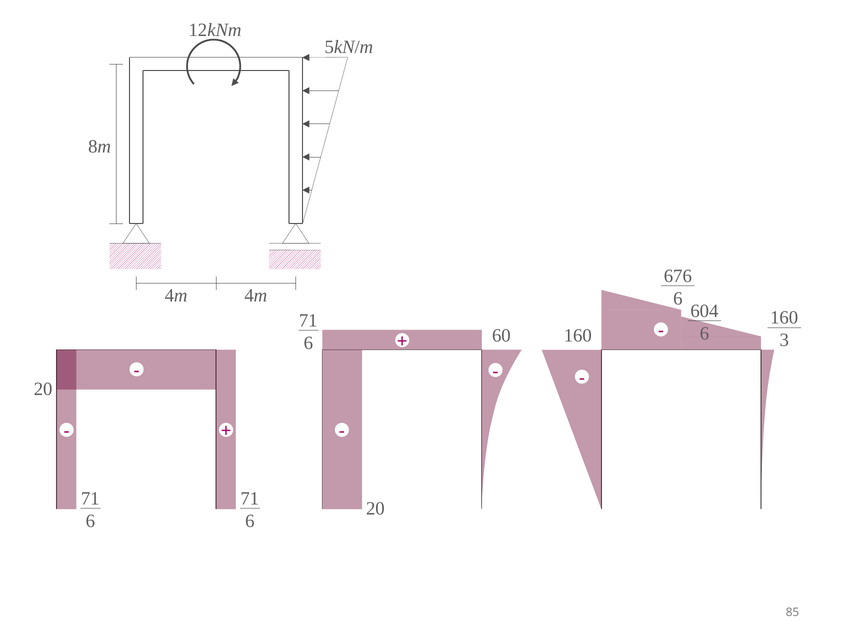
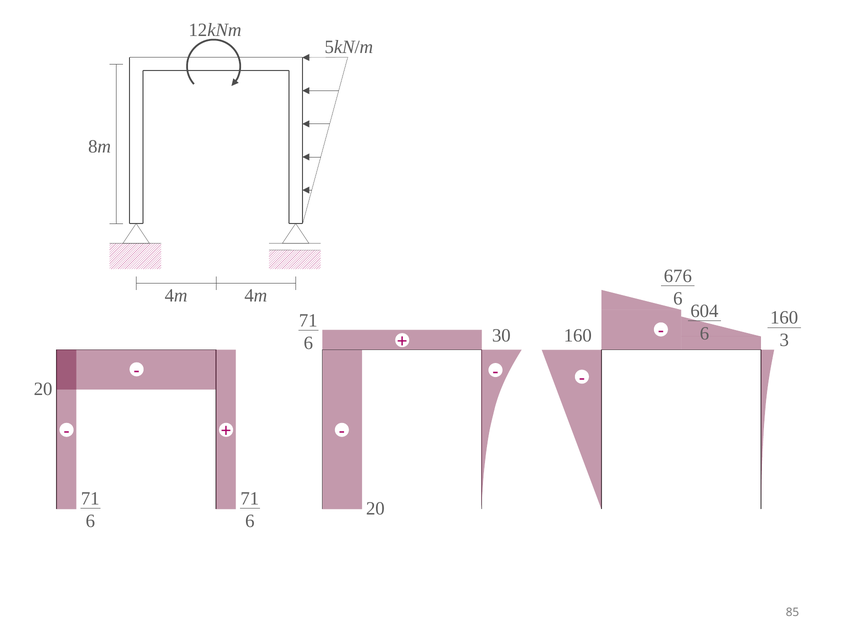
60: 60 -> 30
